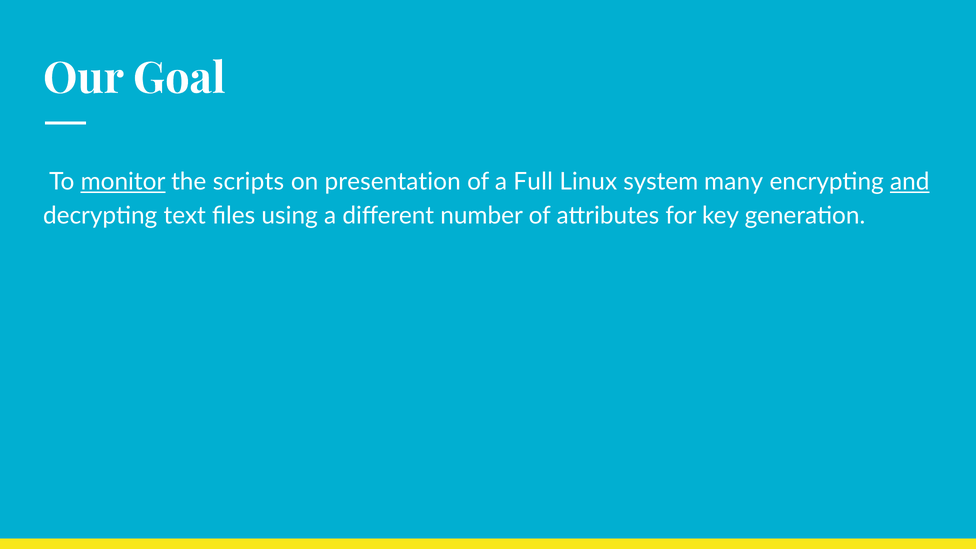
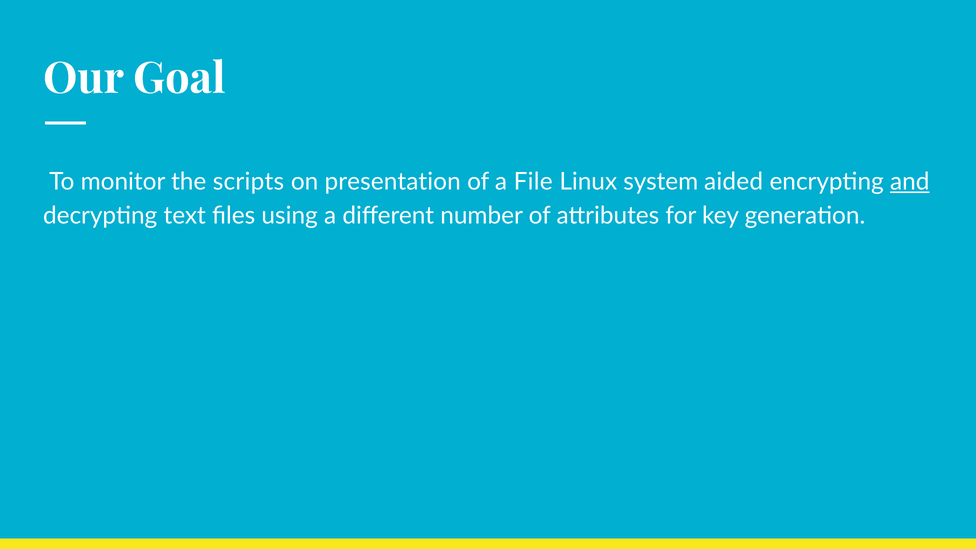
monitor underline: present -> none
Full: Full -> File
many: many -> aided
